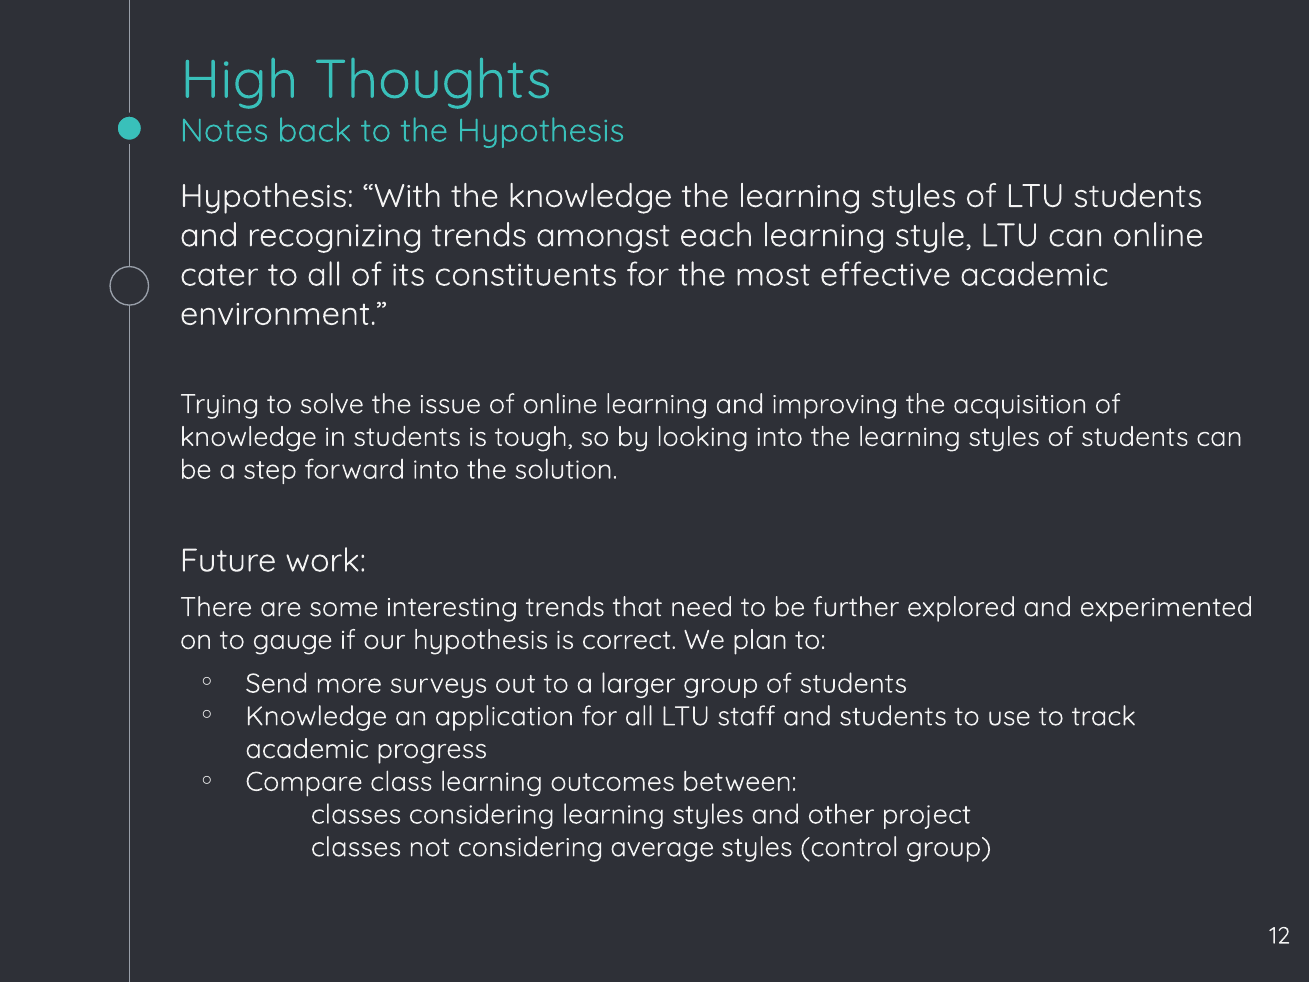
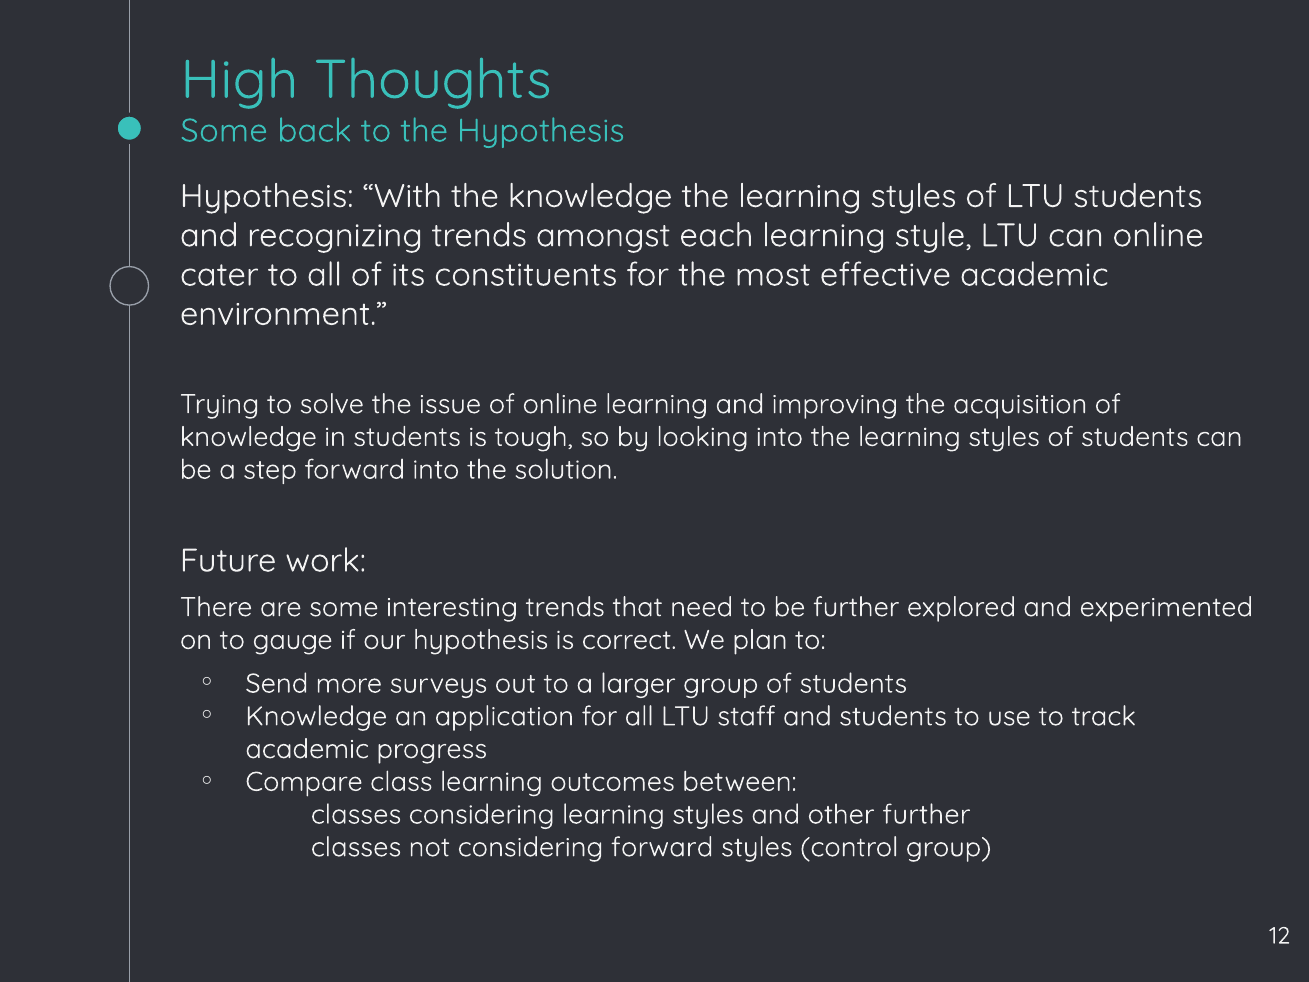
Notes at (224, 131): Notes -> Some
other project: project -> further
considering average: average -> forward
